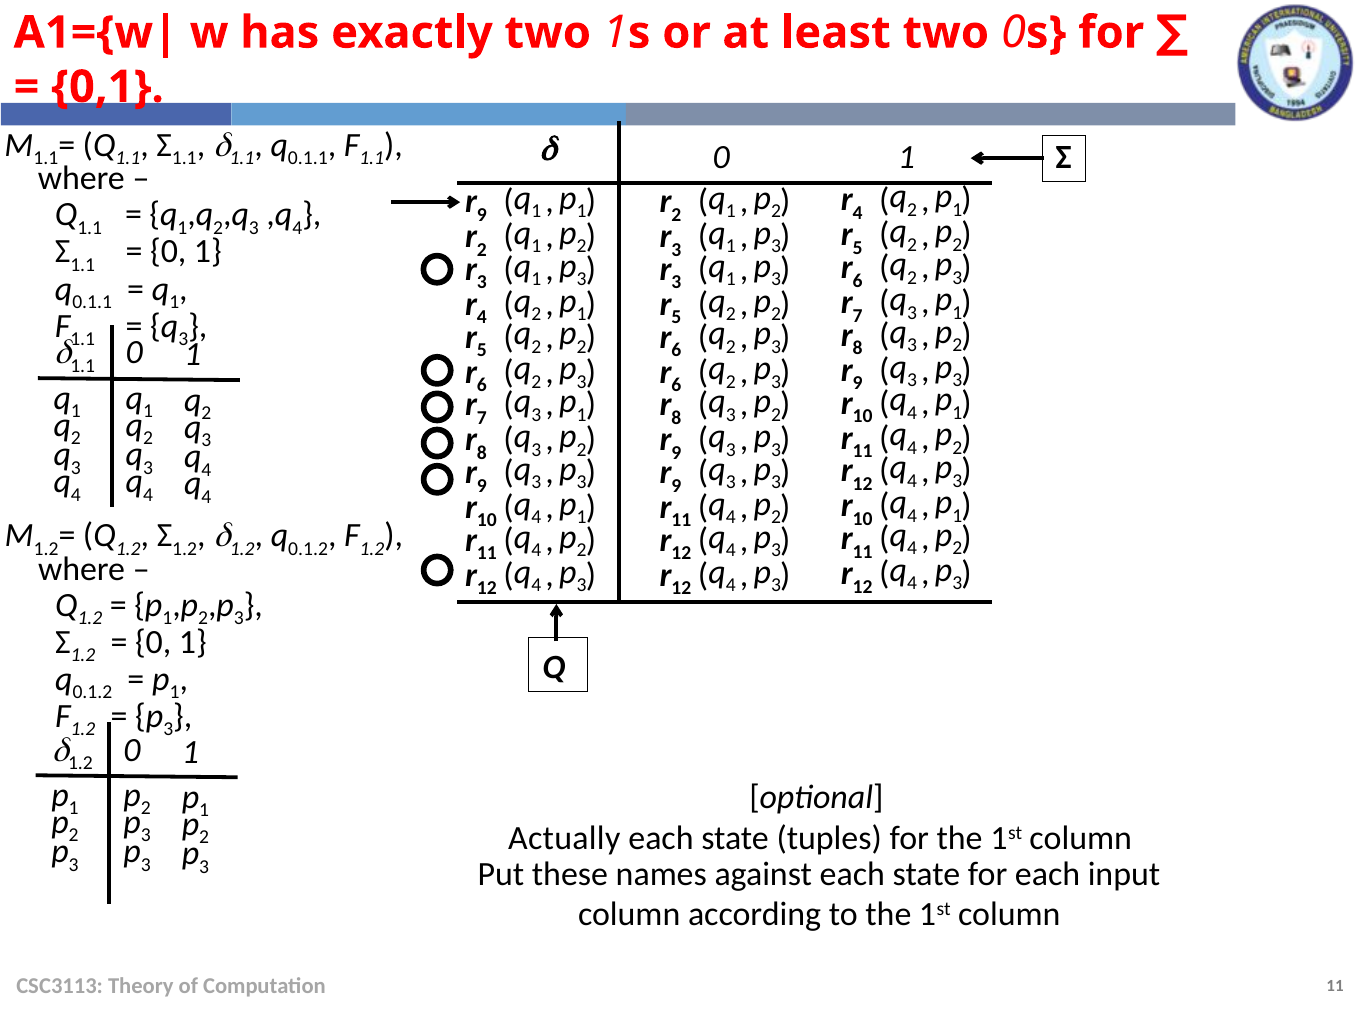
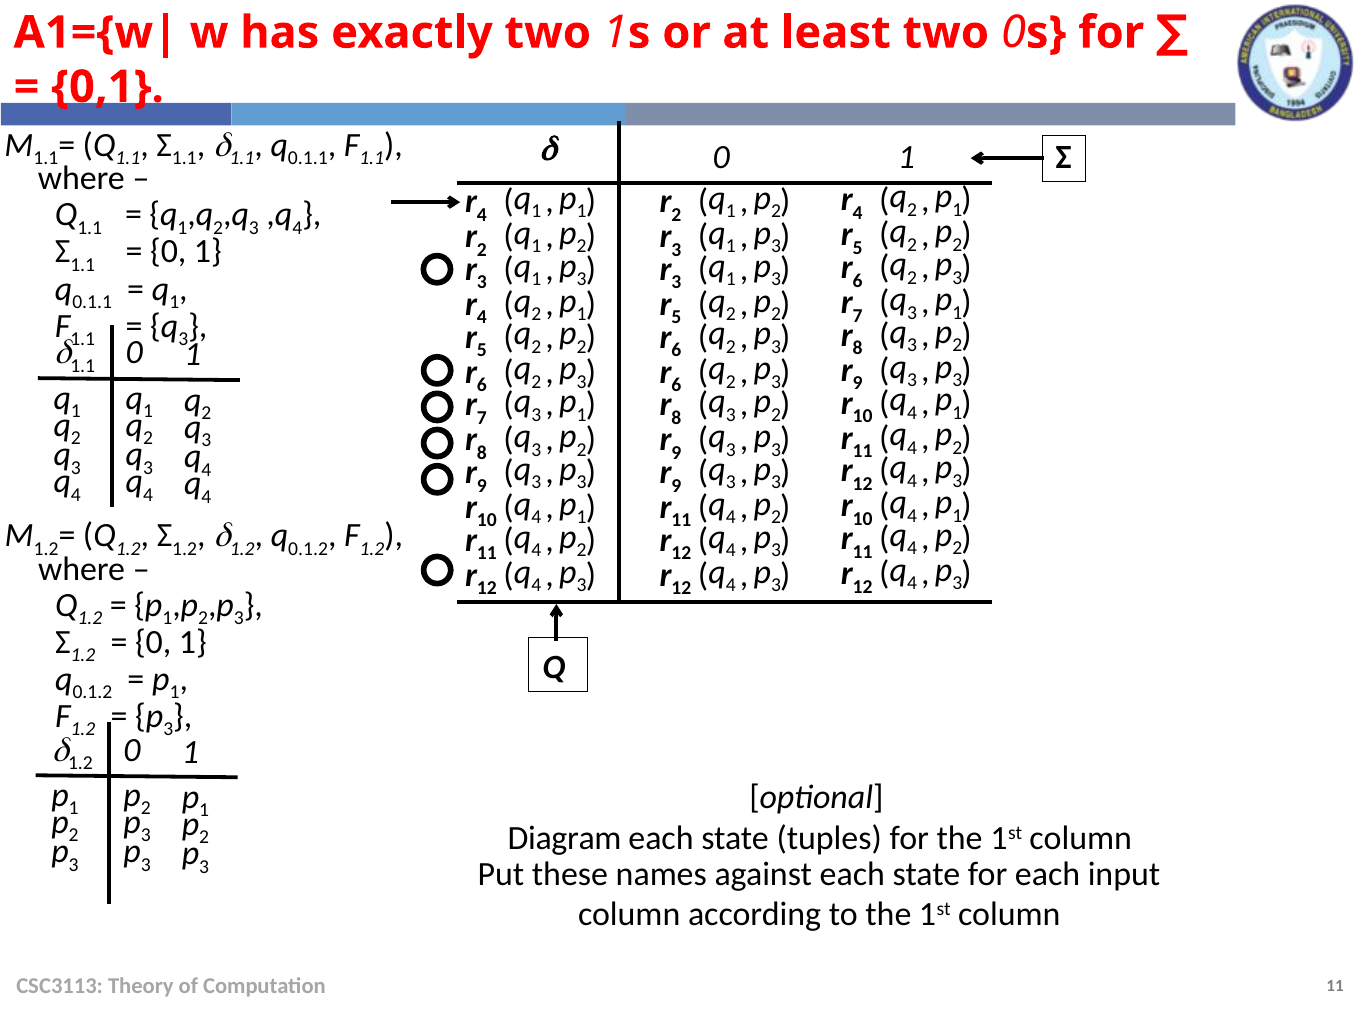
9 at (482, 215): 9 -> 4
Actually: Actually -> Diagram
